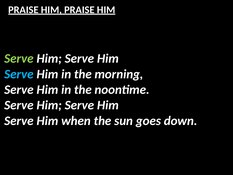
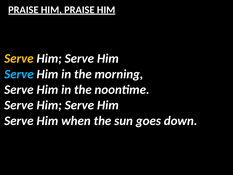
Serve at (19, 58) colour: light green -> yellow
